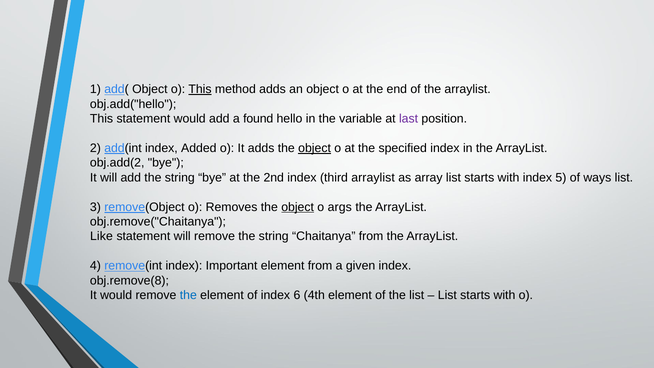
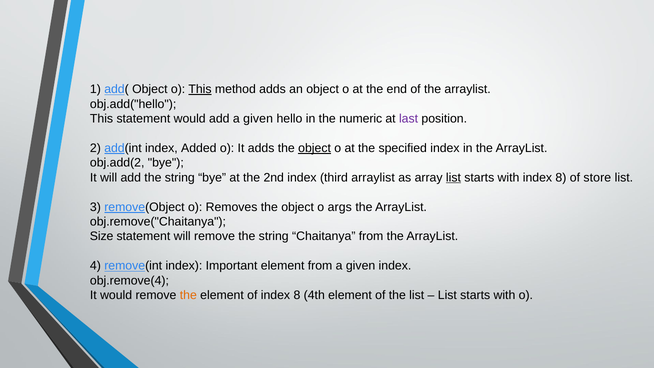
add a found: found -> given
variable: variable -> numeric
list at (453, 177) underline: none -> present
with index 5: 5 -> 8
ways: ways -> store
object at (298, 207) underline: present -> none
Like: Like -> Size
obj.remove(8: obj.remove(8 -> obj.remove(4
the at (188, 295) colour: blue -> orange
of index 6: 6 -> 8
